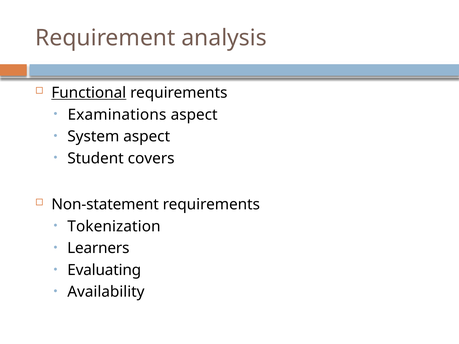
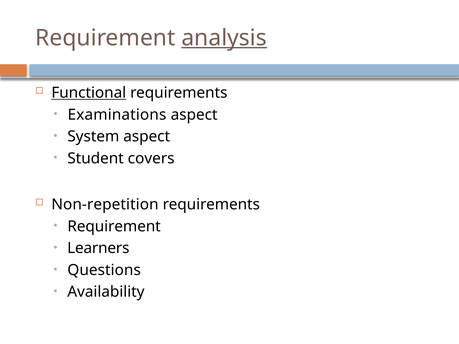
analysis underline: none -> present
Non-statement: Non-statement -> Non-repetition
Tokenization at (114, 227): Tokenization -> Requirement
Evaluating: Evaluating -> Questions
